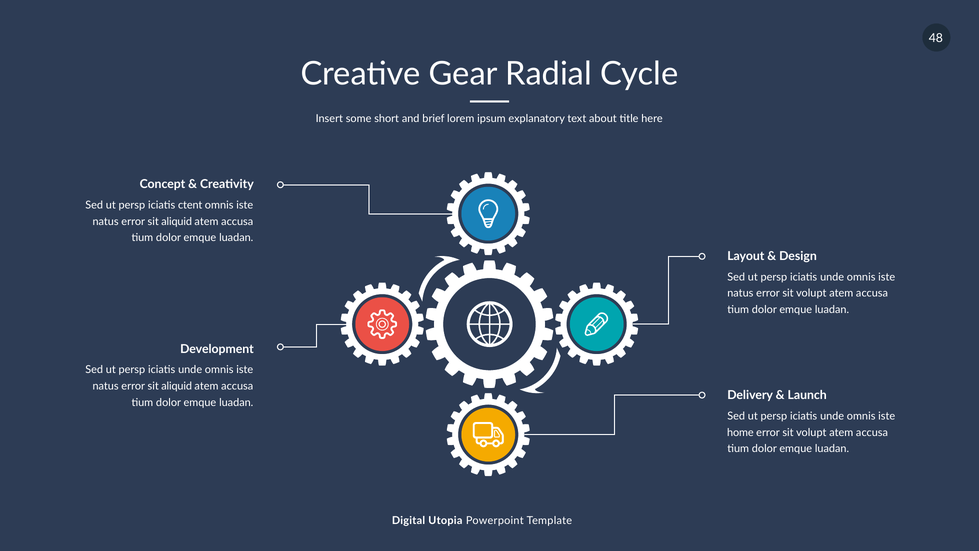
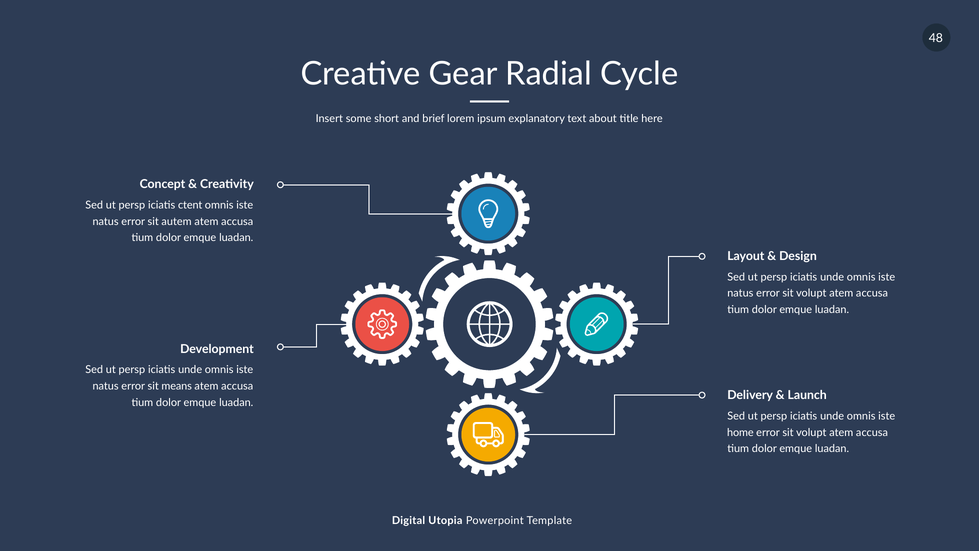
aliquid at (177, 221): aliquid -> autem
aliquid at (177, 386): aliquid -> means
